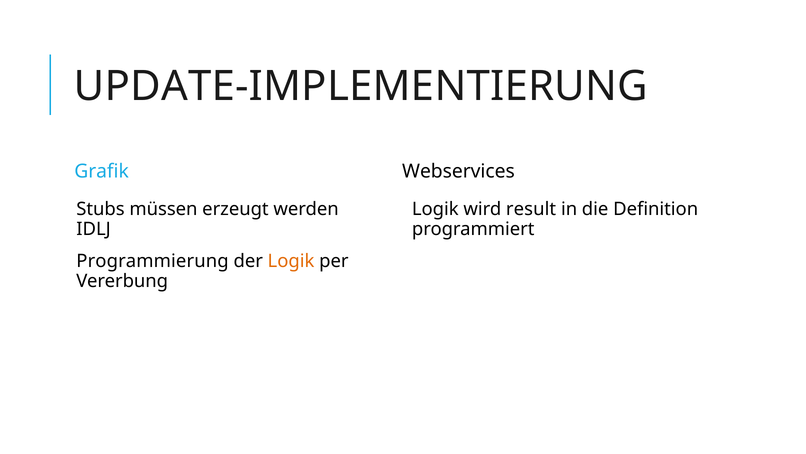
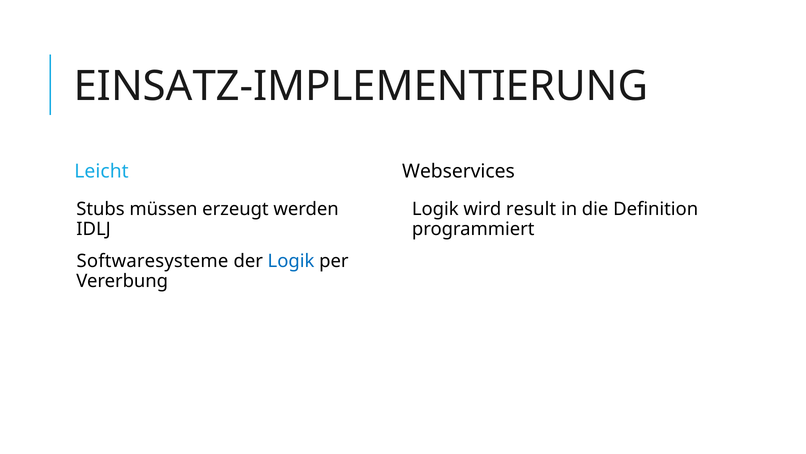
UPDATE-IMPLEMENTIERUNG: UPDATE-IMPLEMENTIERUNG -> EINSATZ-IMPLEMENTIERUNG
Grafik: Grafik -> Leicht
Programmierung: Programmierung -> Softwaresysteme
Logik at (291, 261) colour: orange -> blue
